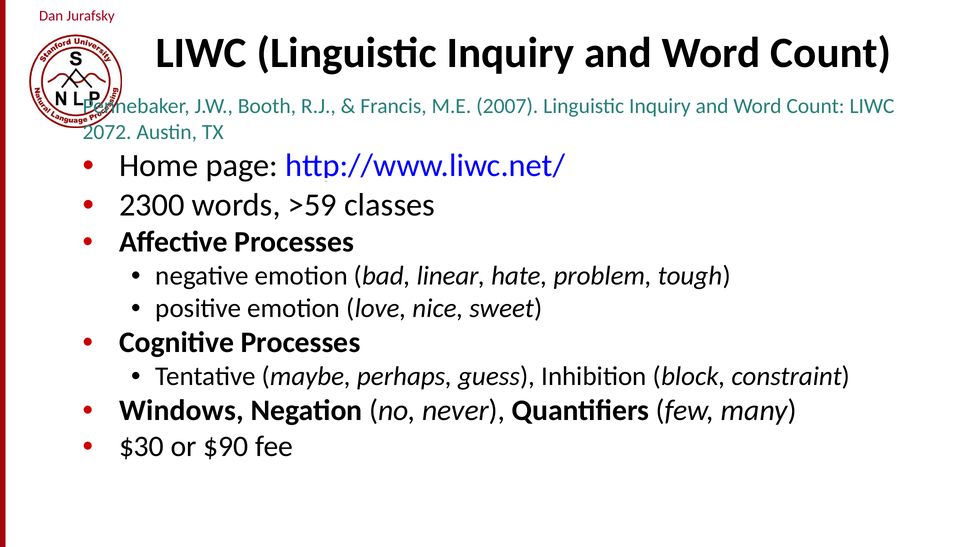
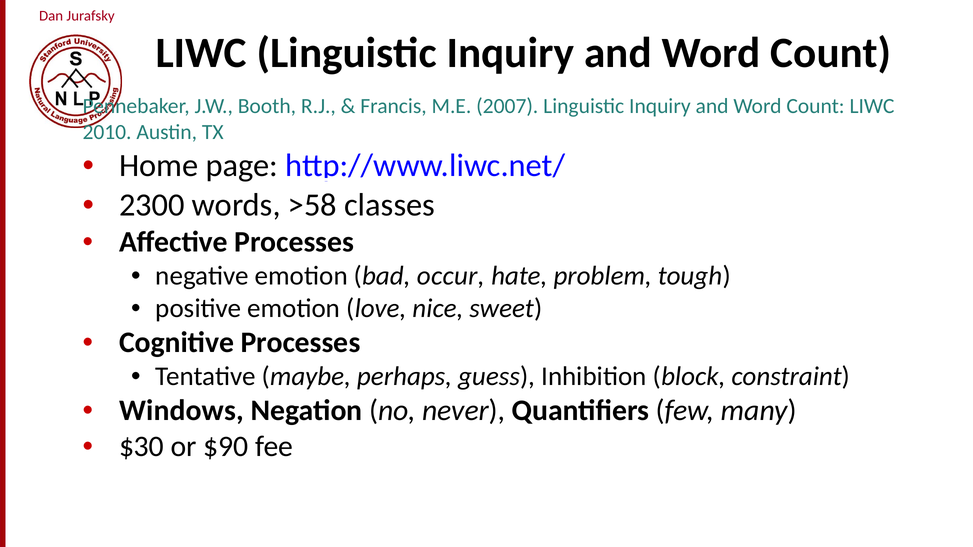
2072: 2072 -> 2010
>59: >59 -> >58
linear: linear -> occur
